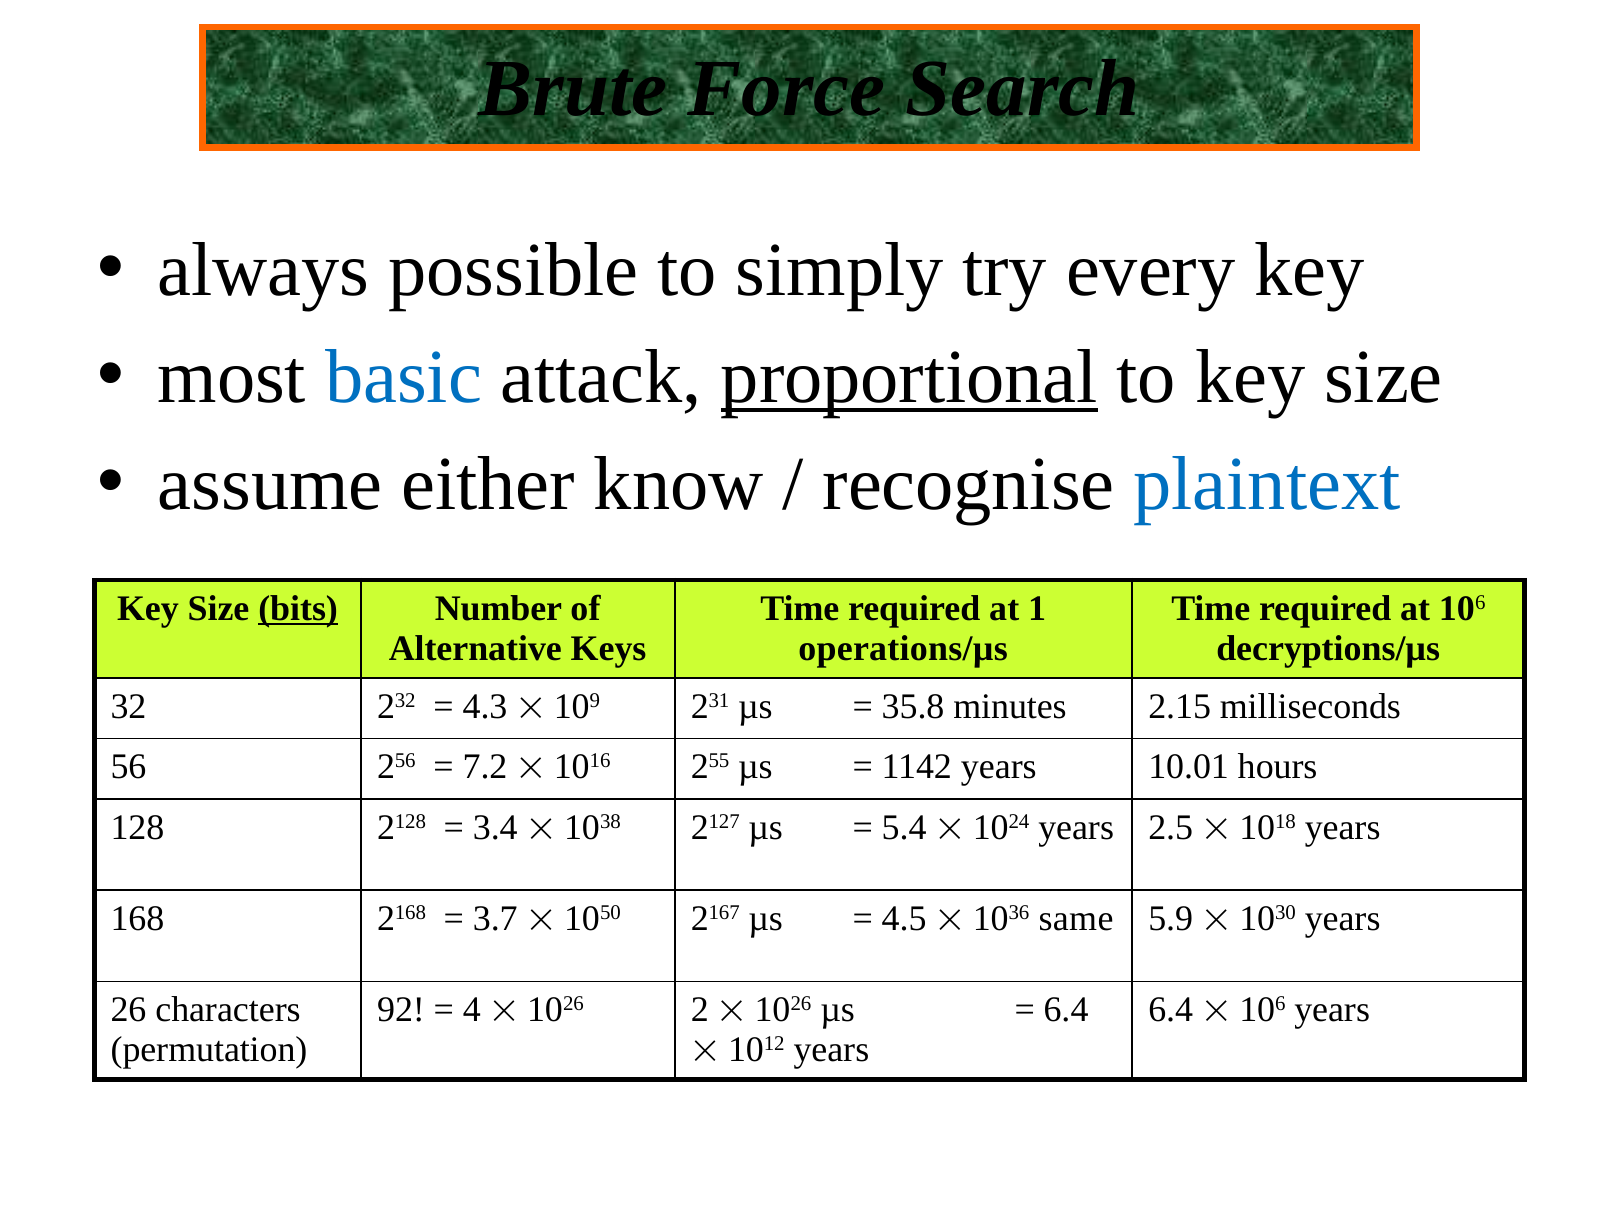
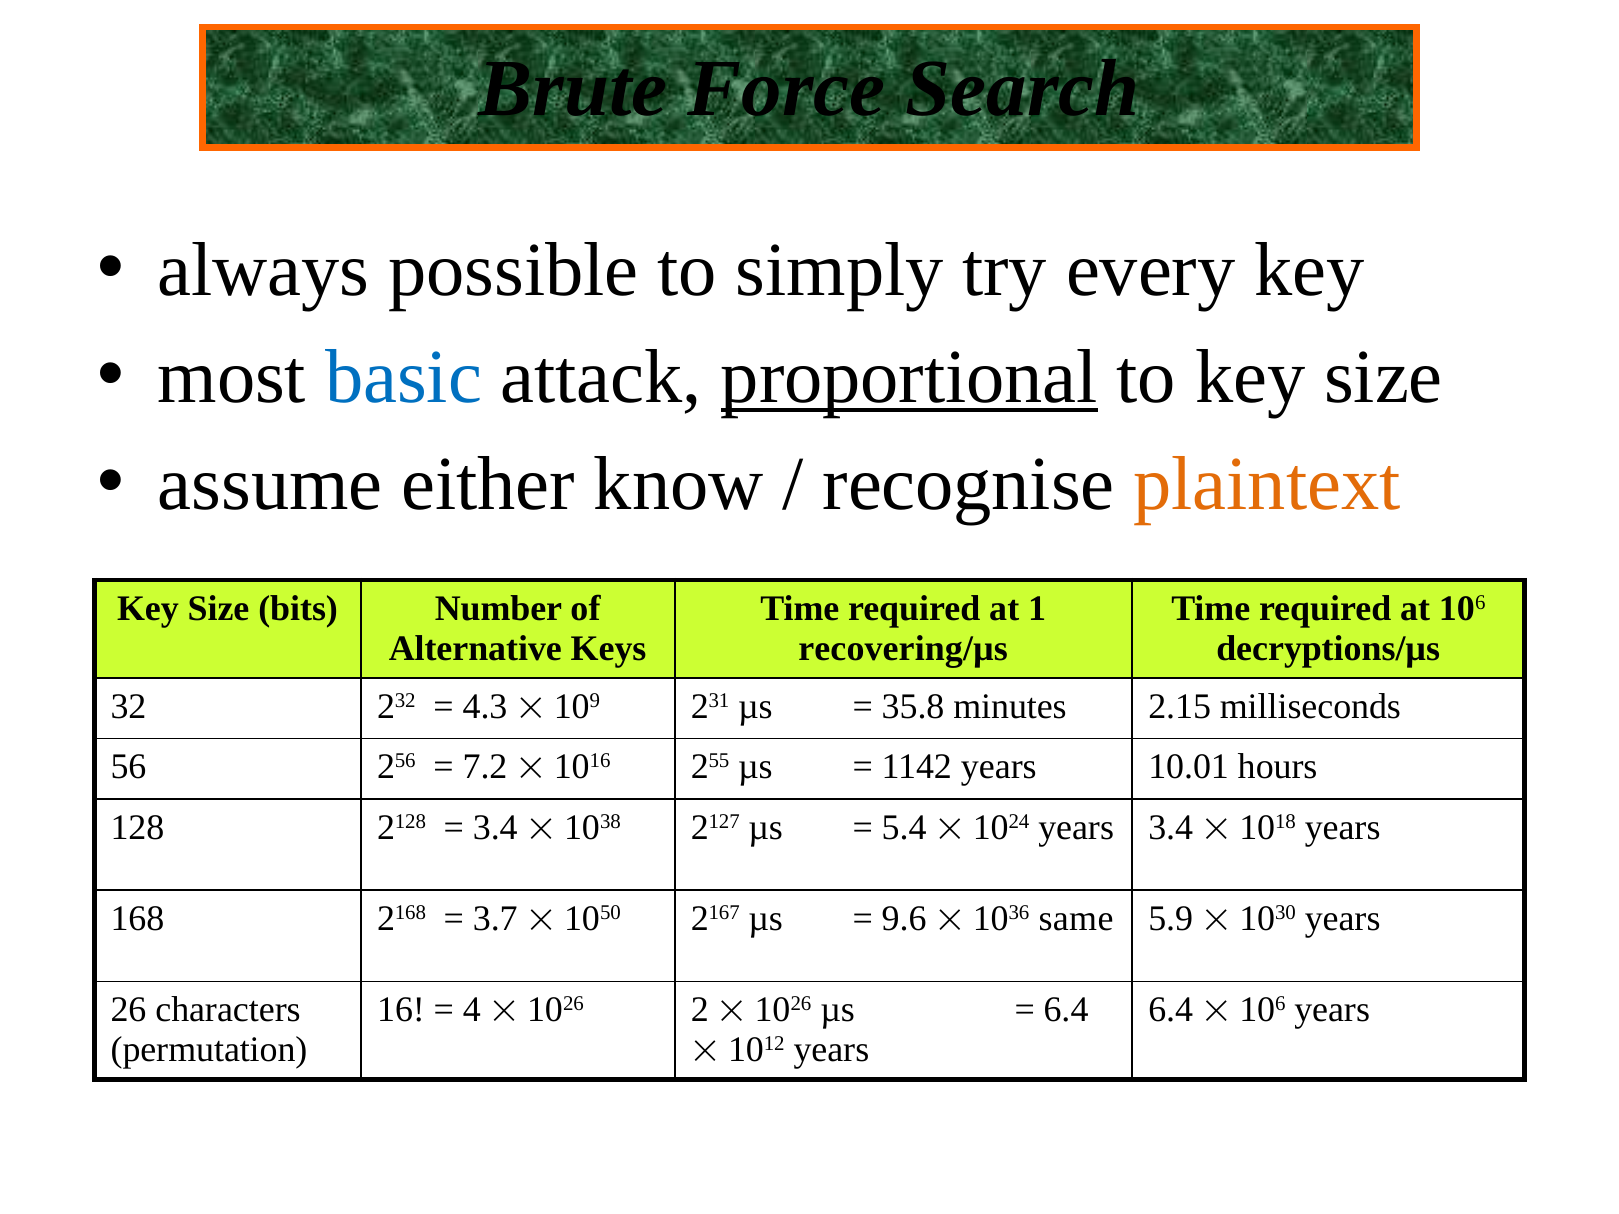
plaintext colour: blue -> orange
bits underline: present -> none
operations/µs: operations/µs -> recovering/µs
years 2.5: 2.5 -> 3.4
4.5: 4.5 -> 9.6
92: 92 -> 16
